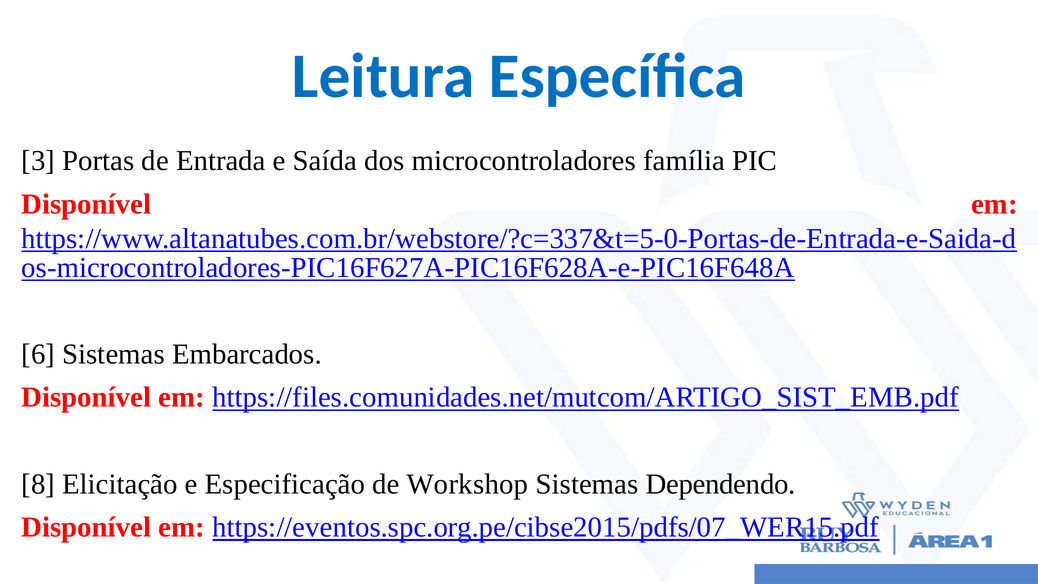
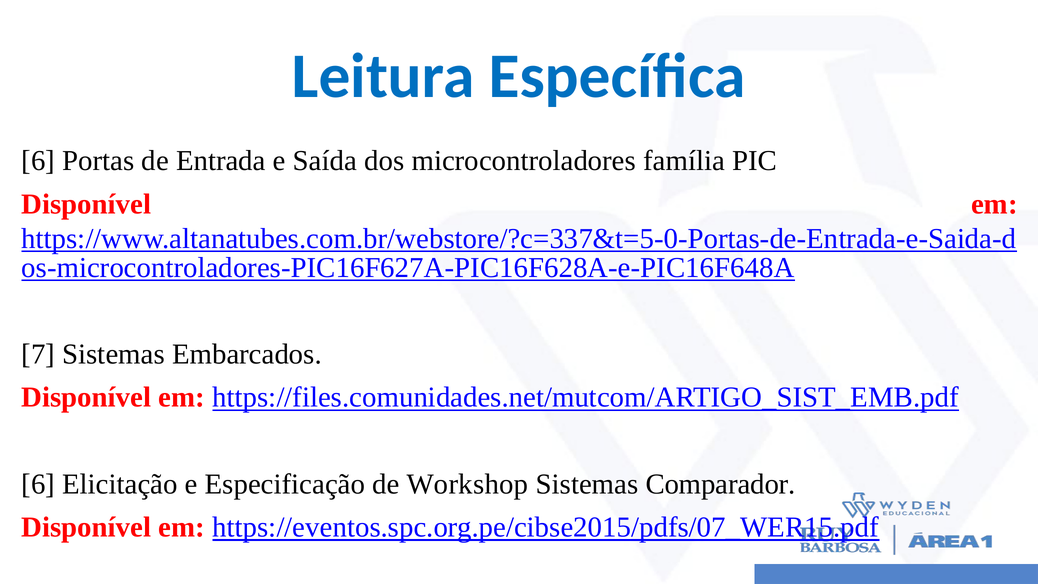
3 at (38, 161): 3 -> 6
6: 6 -> 7
8 at (38, 484): 8 -> 6
Dependendo: Dependendo -> Comparador
